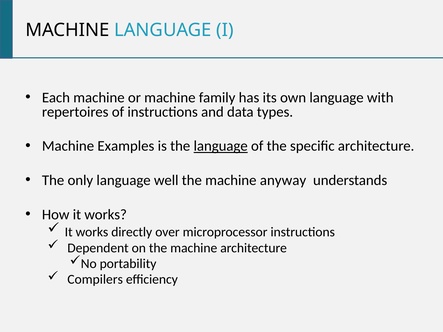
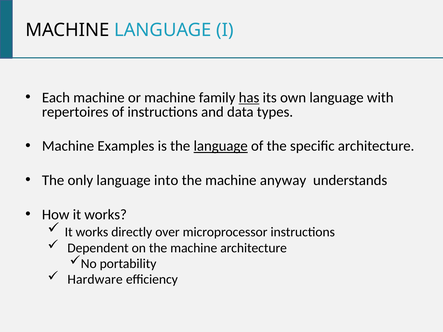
has underline: none -> present
well: well -> into
Compilers: Compilers -> Hardware
